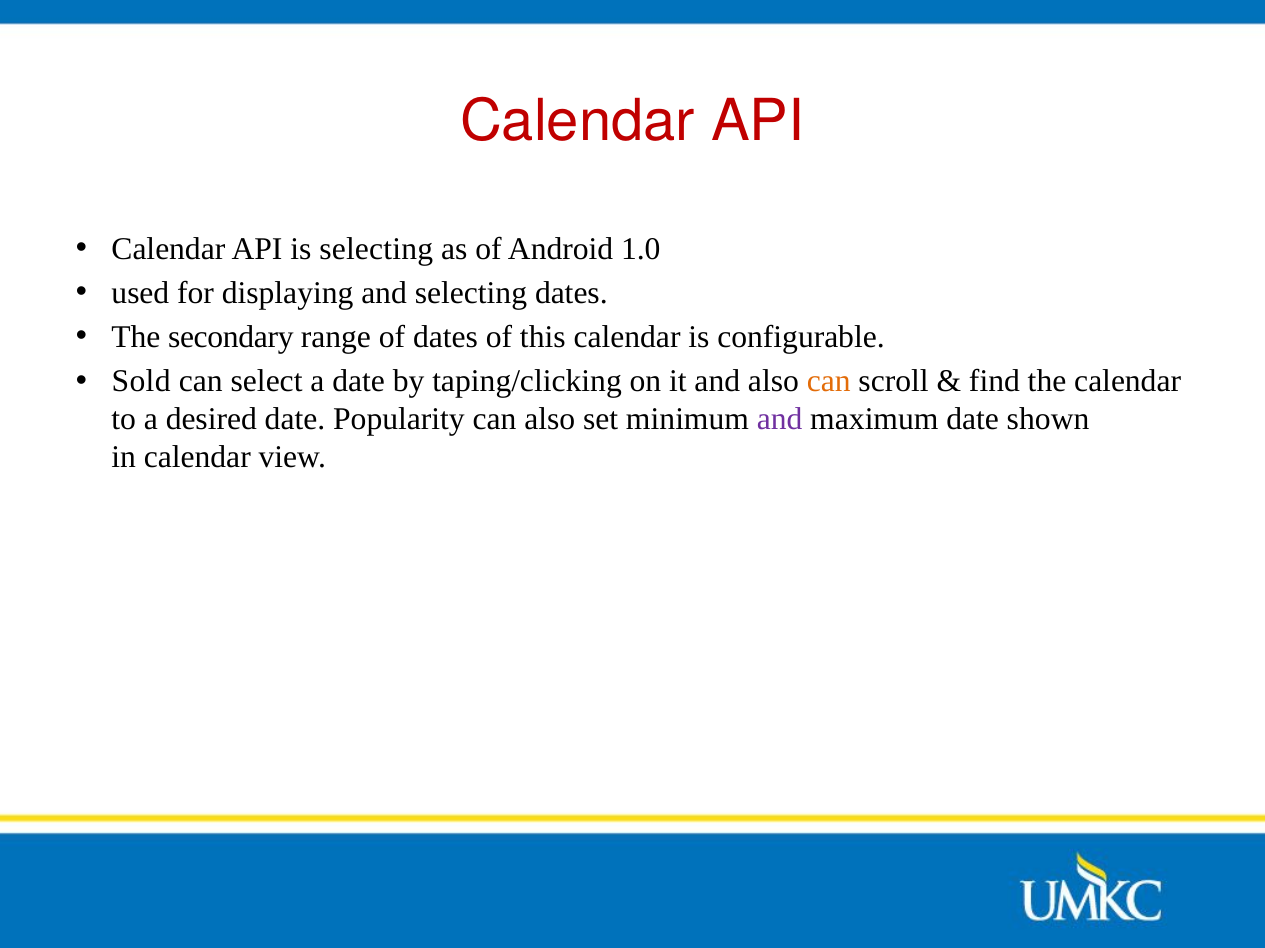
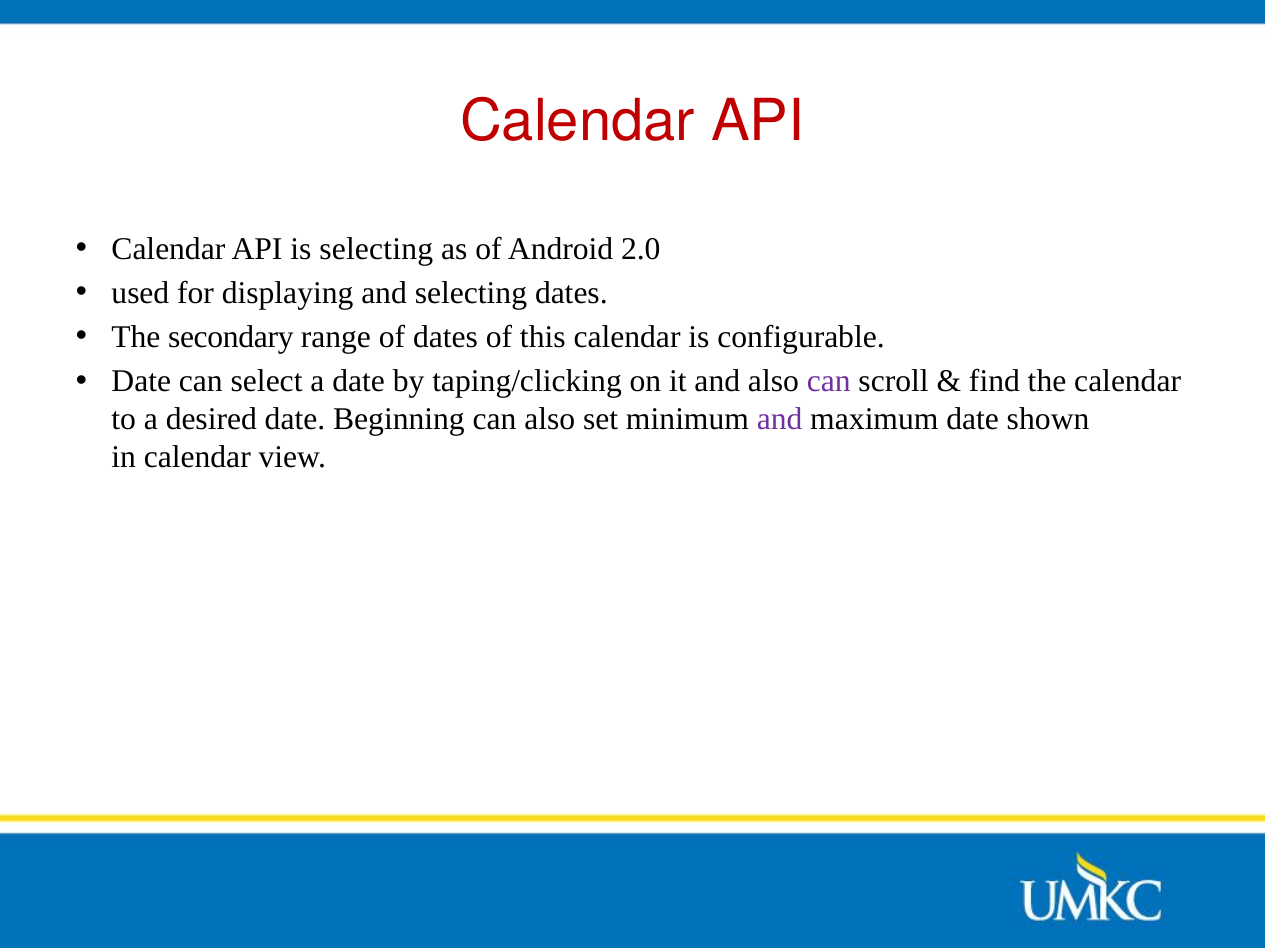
1.0: 1.0 -> 2.0
Sold at (141, 382): Sold -> Date
can at (829, 382) colour: orange -> purple
Popularity: Popularity -> Beginning
